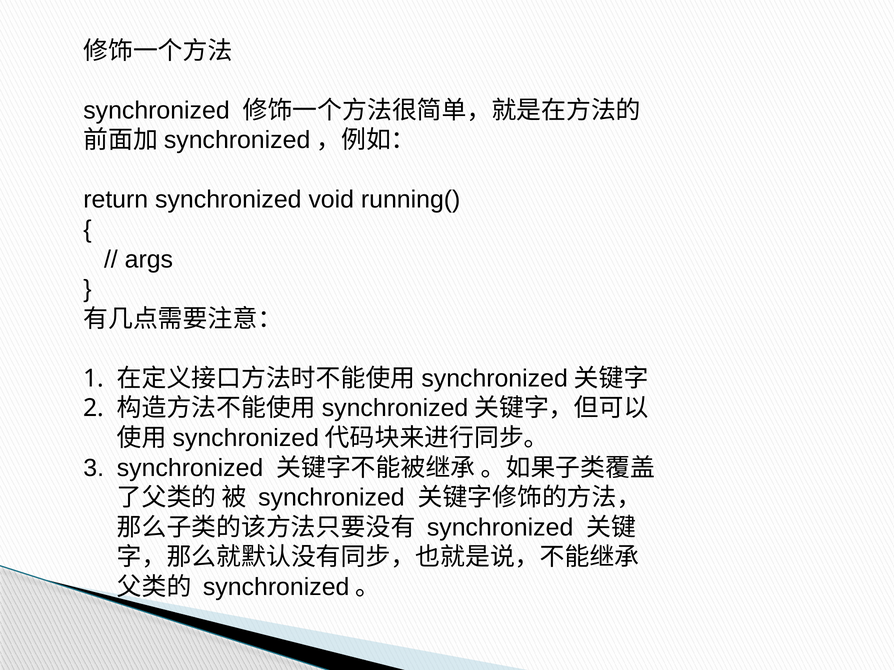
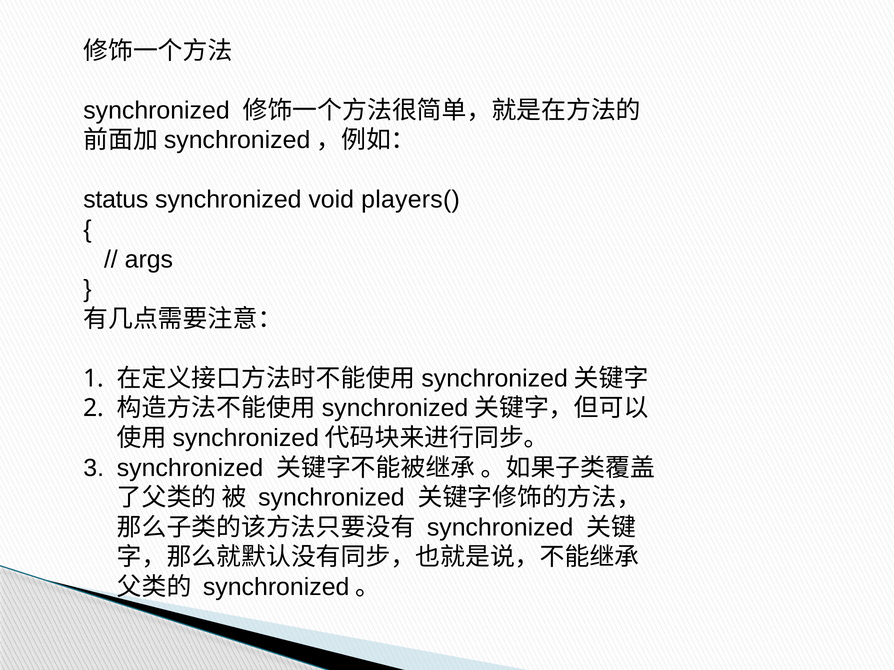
return: return -> status
running(: running( -> players(
